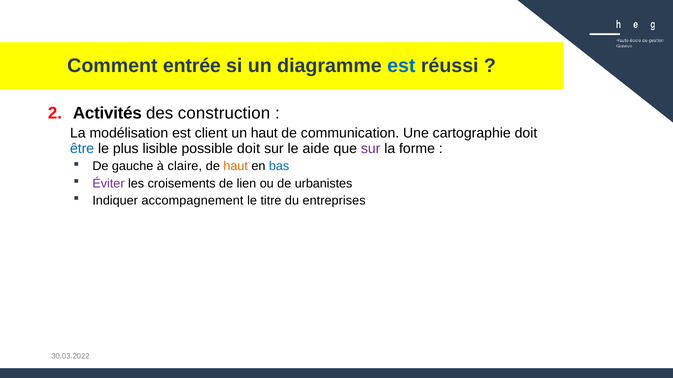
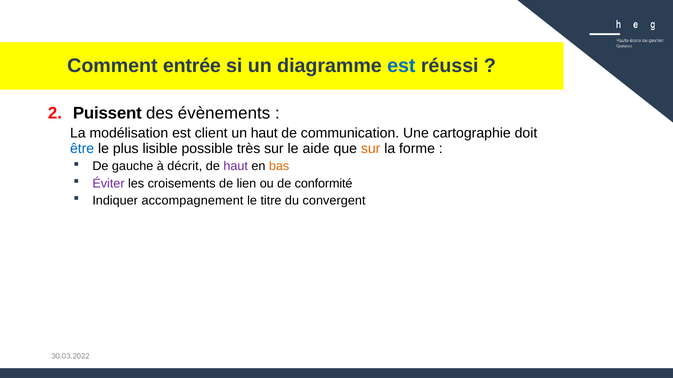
Activités: Activités -> Puissent
construction: construction -> évènements
possible doit: doit -> très
sur at (371, 149) colour: purple -> orange
claire: claire -> décrit
haut at (236, 167) colour: orange -> purple
bas colour: blue -> orange
urbanistes: urbanistes -> conformité
entreprises: entreprises -> convergent
